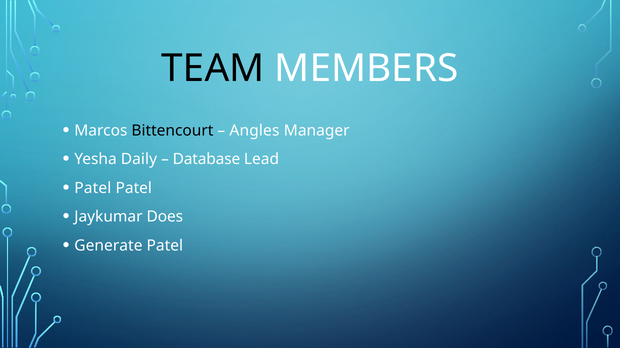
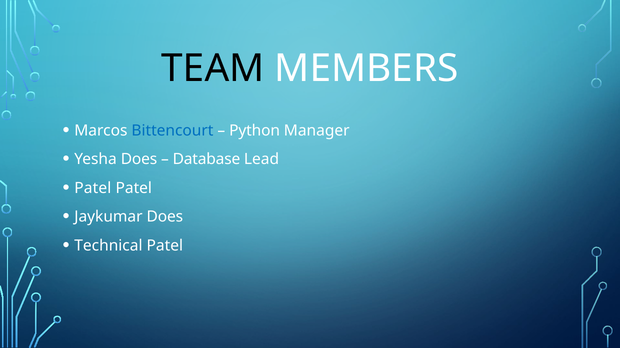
Bittencourt colour: black -> blue
Angles: Angles -> Python
Yesha Daily: Daily -> Does
Generate: Generate -> Technical
